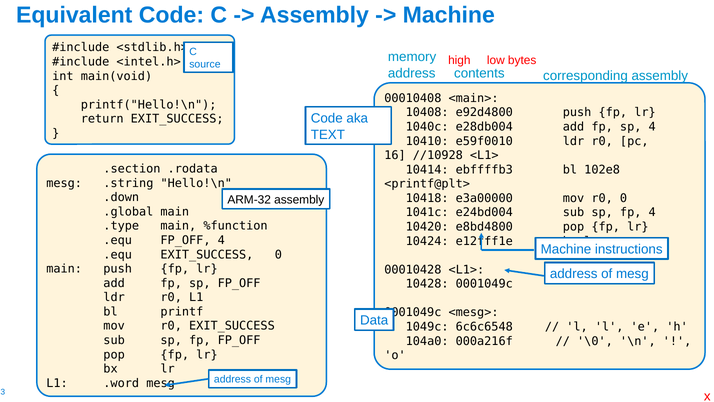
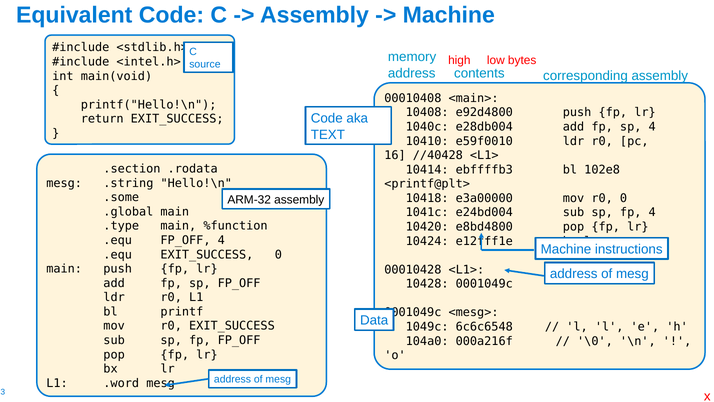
//10928: //10928 -> //40428
.down: .down -> .some
